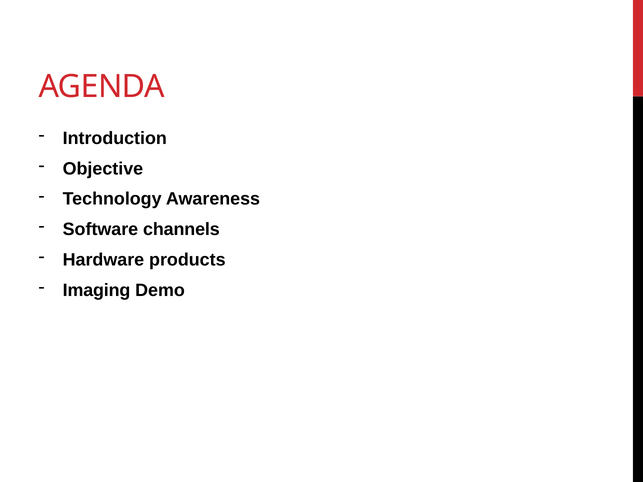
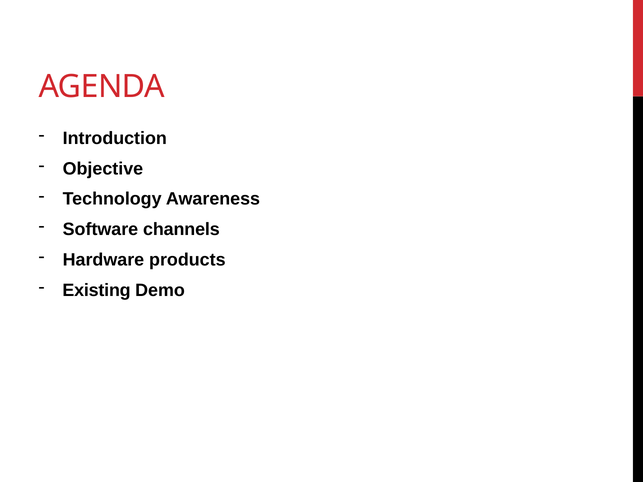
Imaging: Imaging -> Existing
